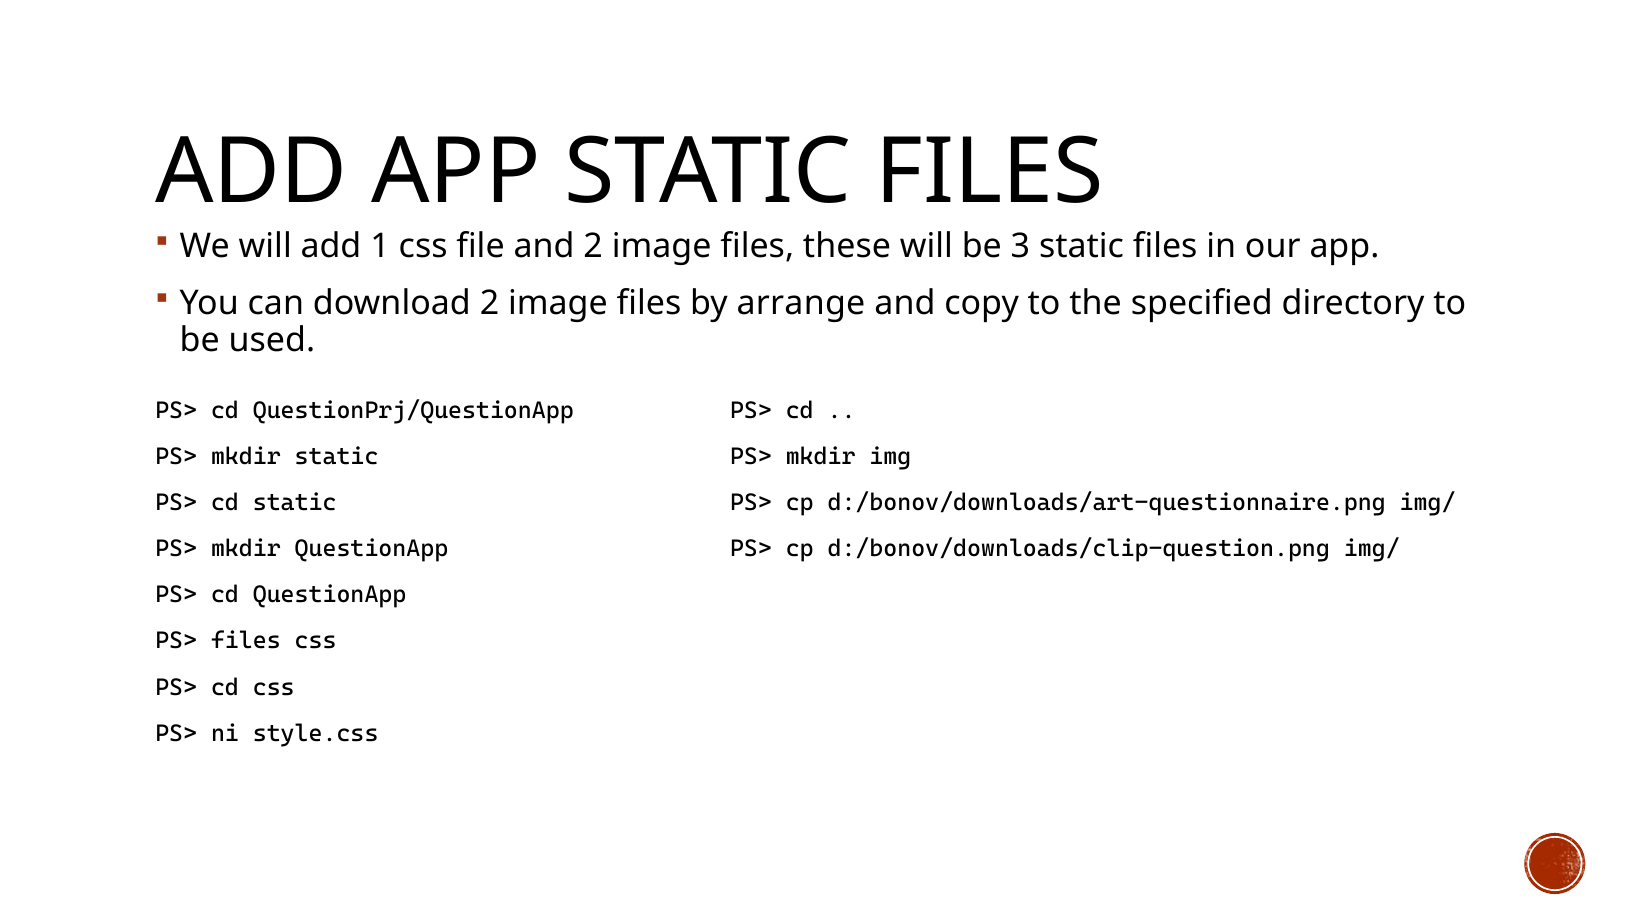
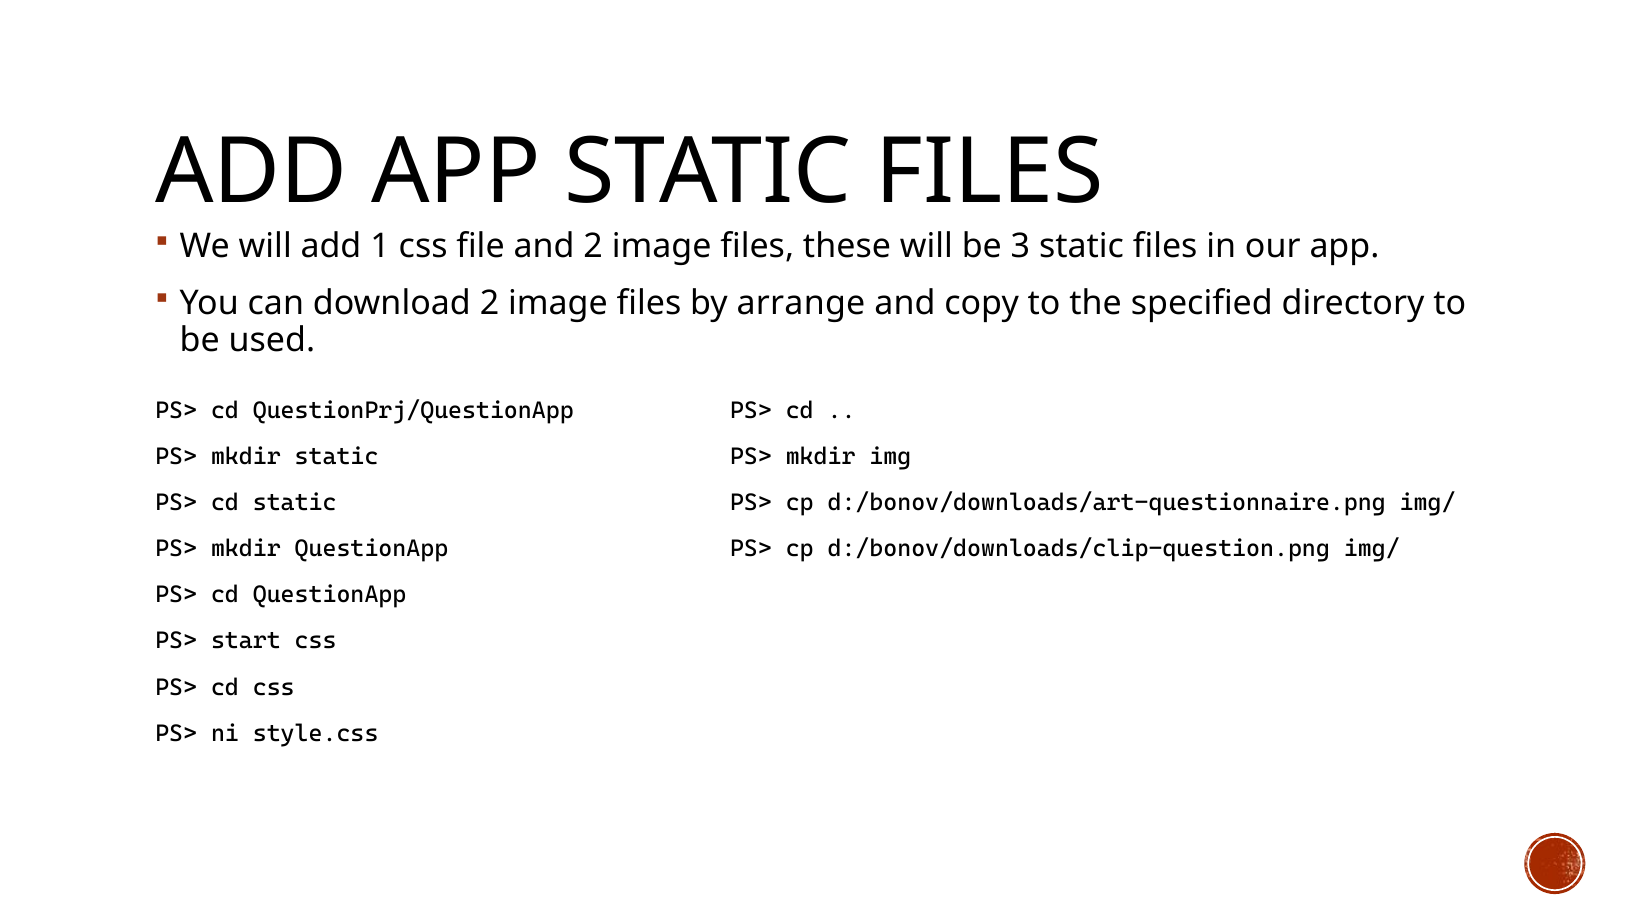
PS> files: files -> start
